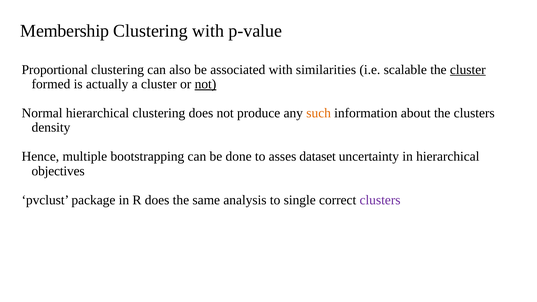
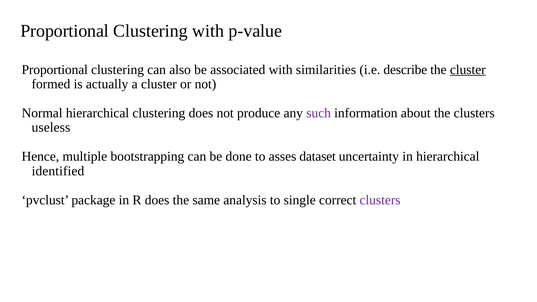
Membership at (65, 31): Membership -> Proportional
scalable: scalable -> describe
not at (205, 84) underline: present -> none
such colour: orange -> purple
density: density -> useless
objectives: objectives -> identified
